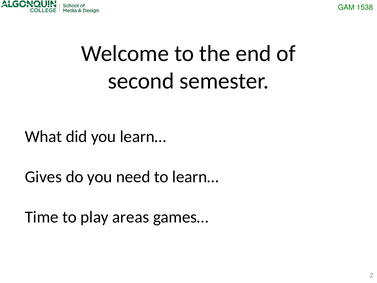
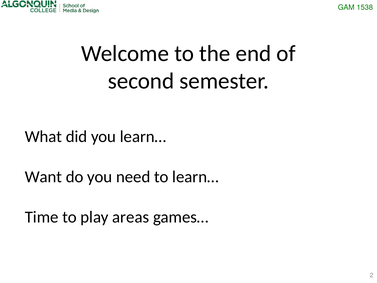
Gives: Gives -> Want
